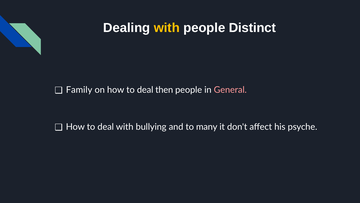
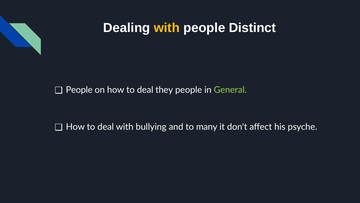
Family at (79, 90): Family -> People
then: then -> they
General colour: pink -> light green
